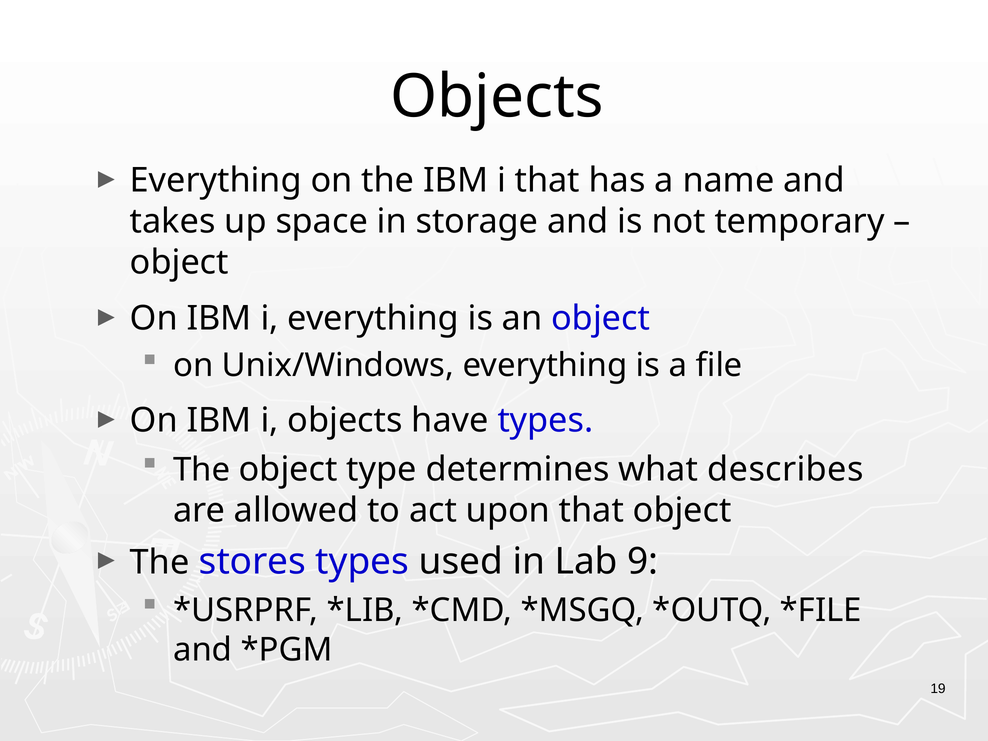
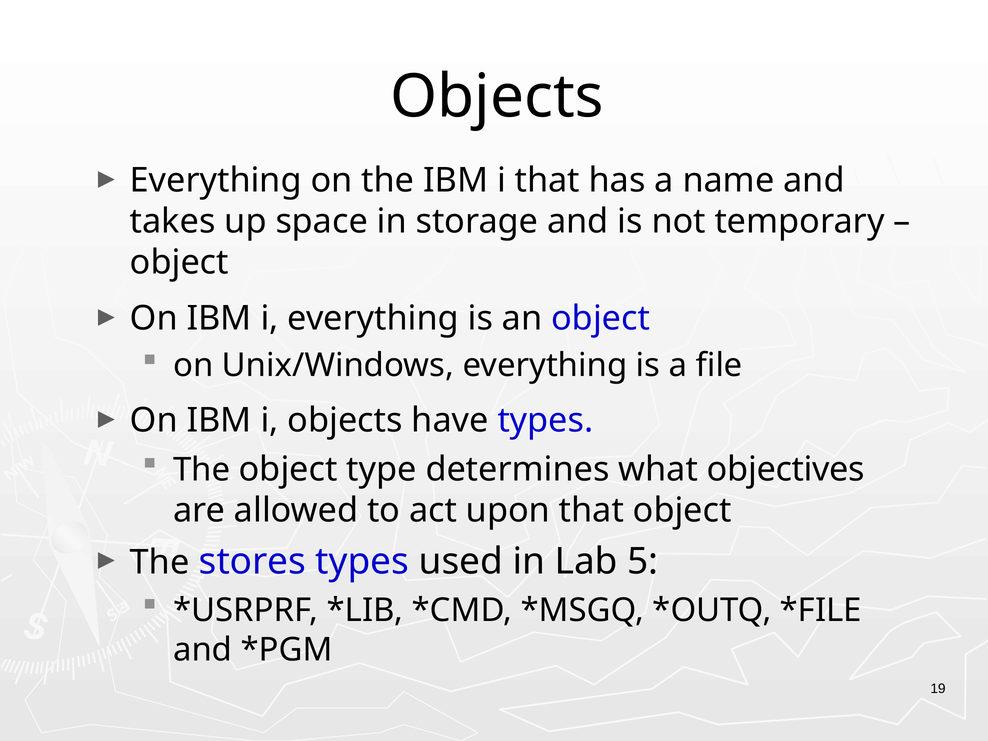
describes: describes -> objectives
9: 9 -> 5
